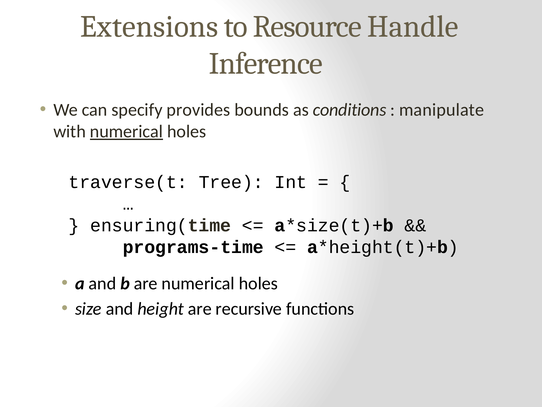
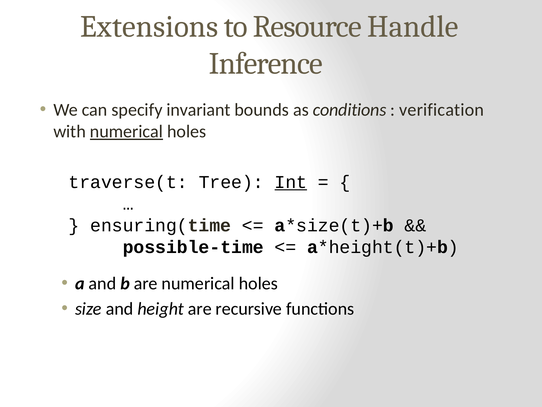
provides: provides -> invariant
manipulate: manipulate -> verification
Int underline: none -> present
programs-time: programs-time -> possible-time
